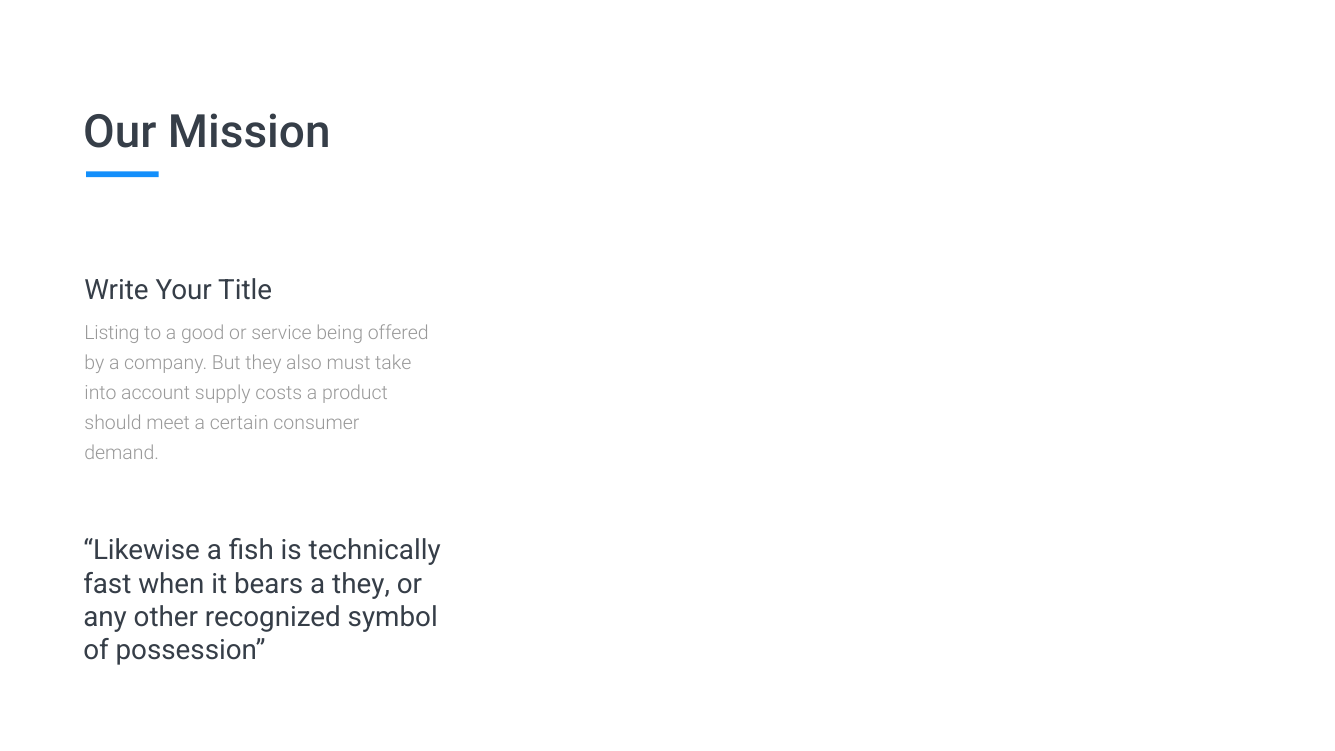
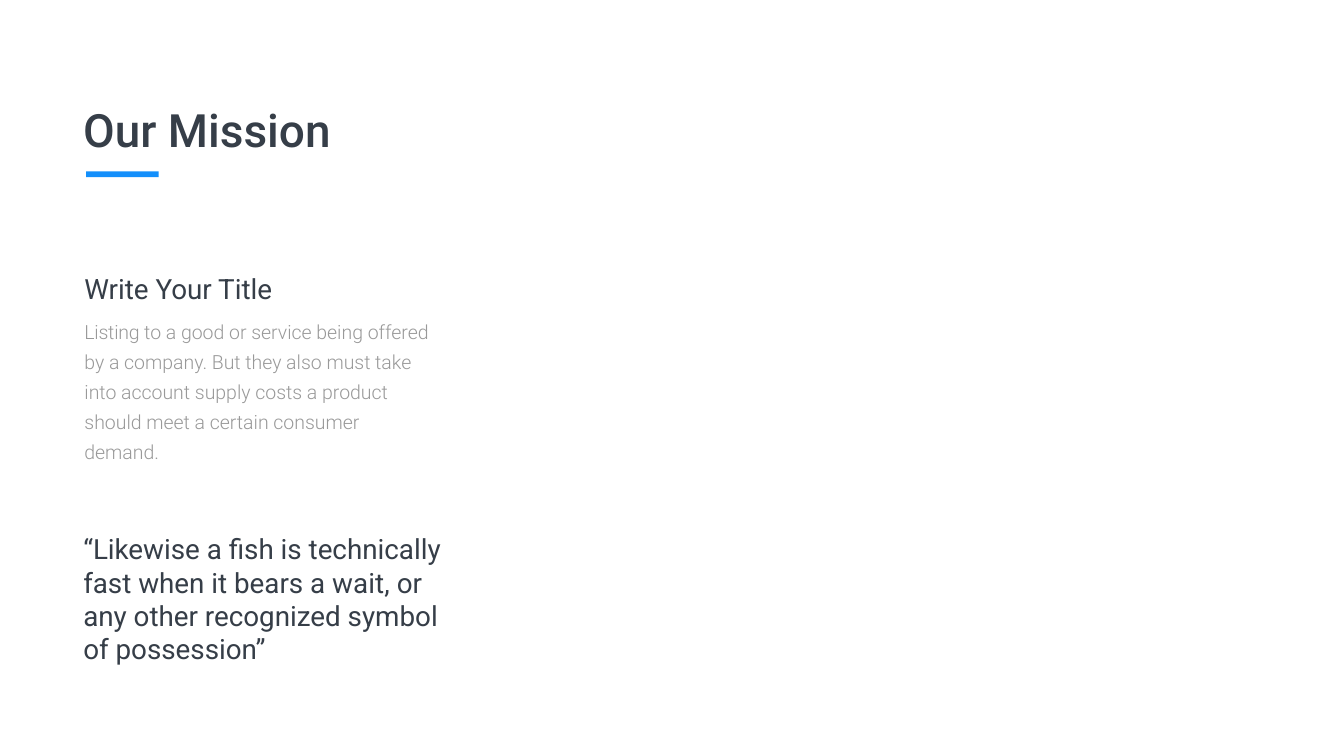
a they: they -> wait
